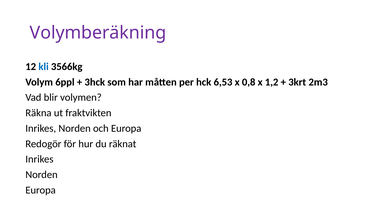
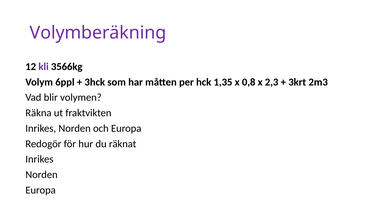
kli colour: blue -> purple
6,53: 6,53 -> 1,35
1,2: 1,2 -> 2,3
